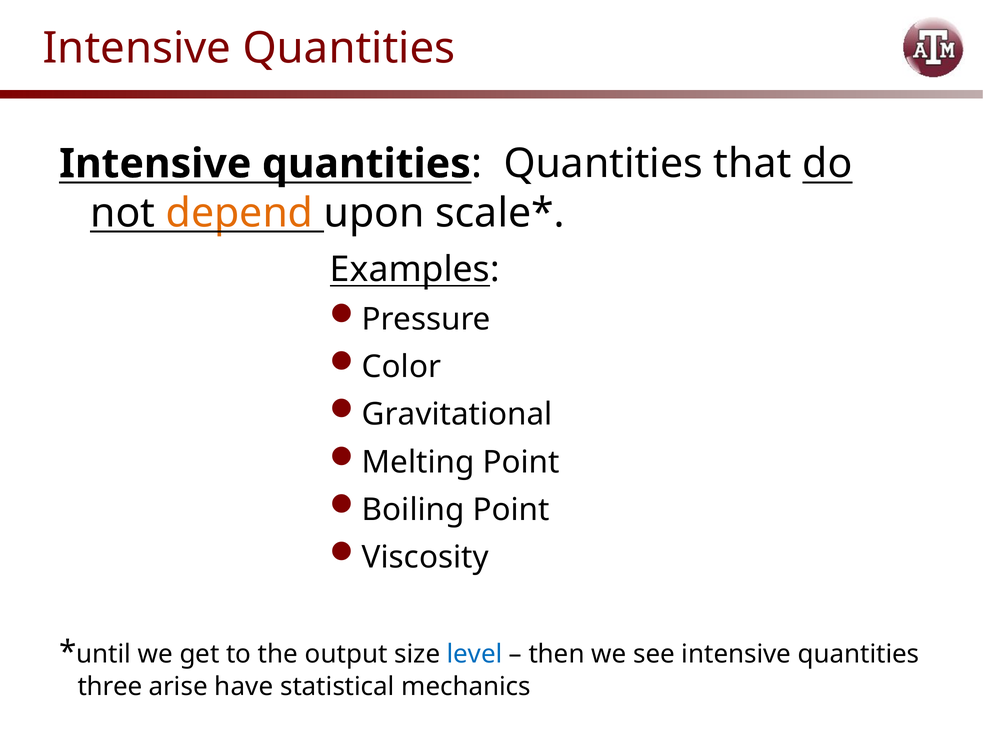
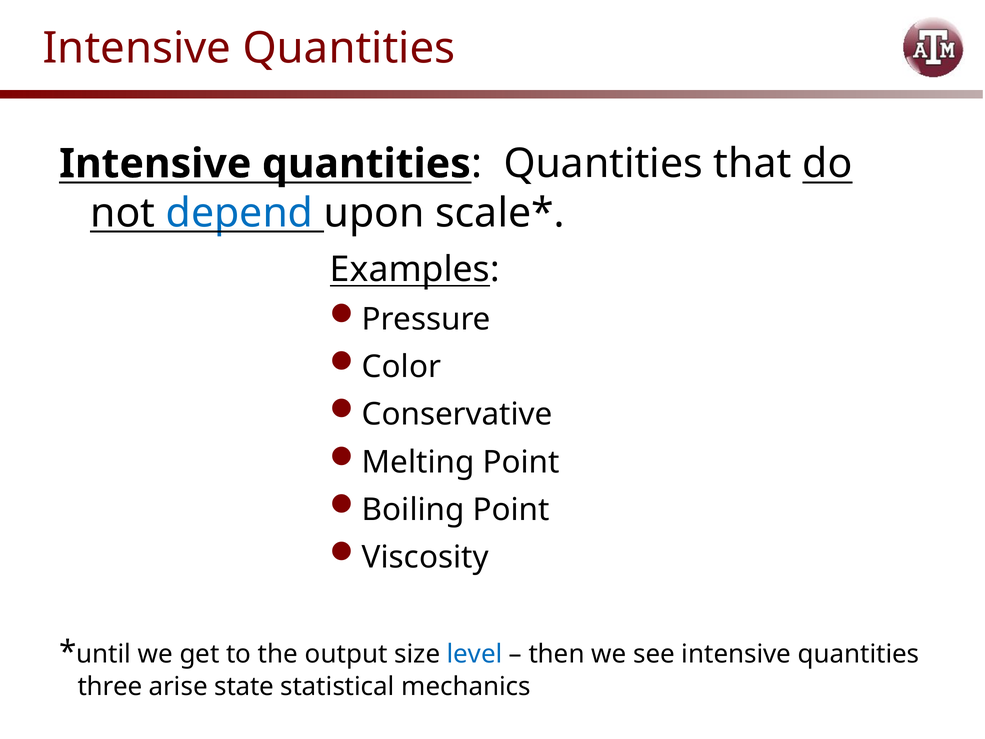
depend colour: orange -> blue
Gravitational: Gravitational -> Conservative
have: have -> state
